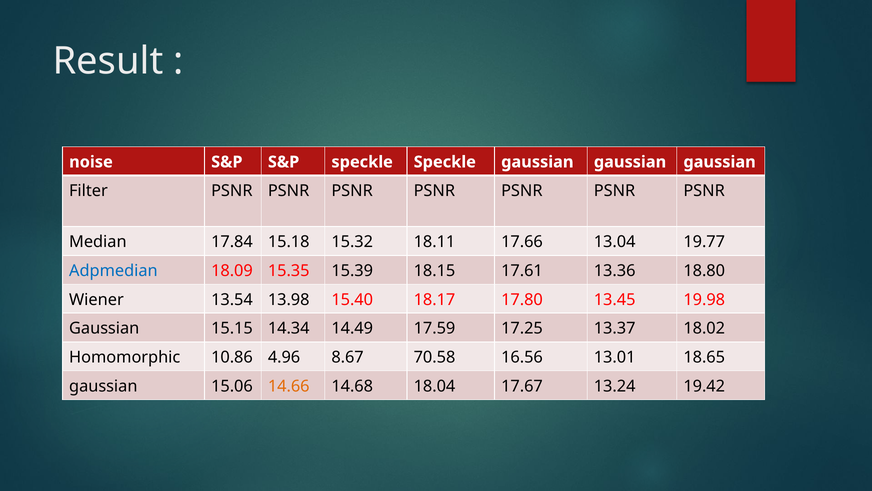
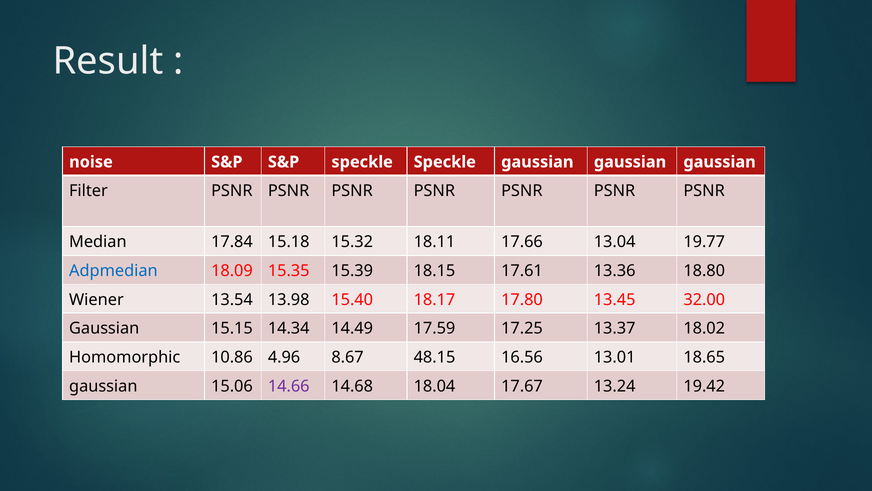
19.98: 19.98 -> 32.00
70.58: 70.58 -> 48.15
14.66 colour: orange -> purple
